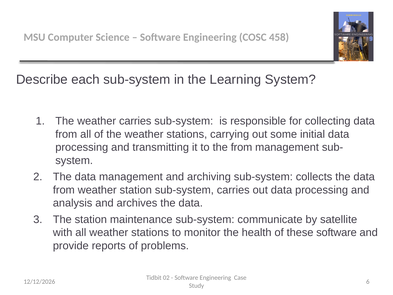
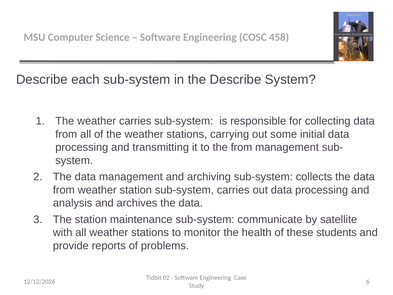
the Learning: Learning -> Describe
these software: software -> students
